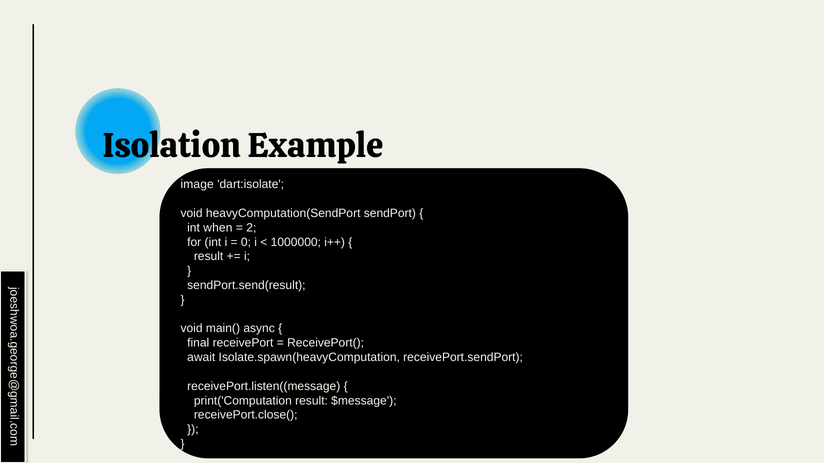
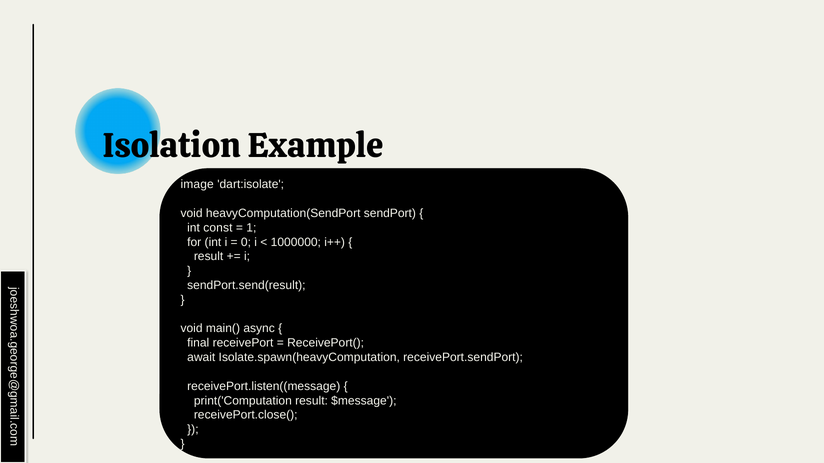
when: when -> const
2: 2 -> 1
